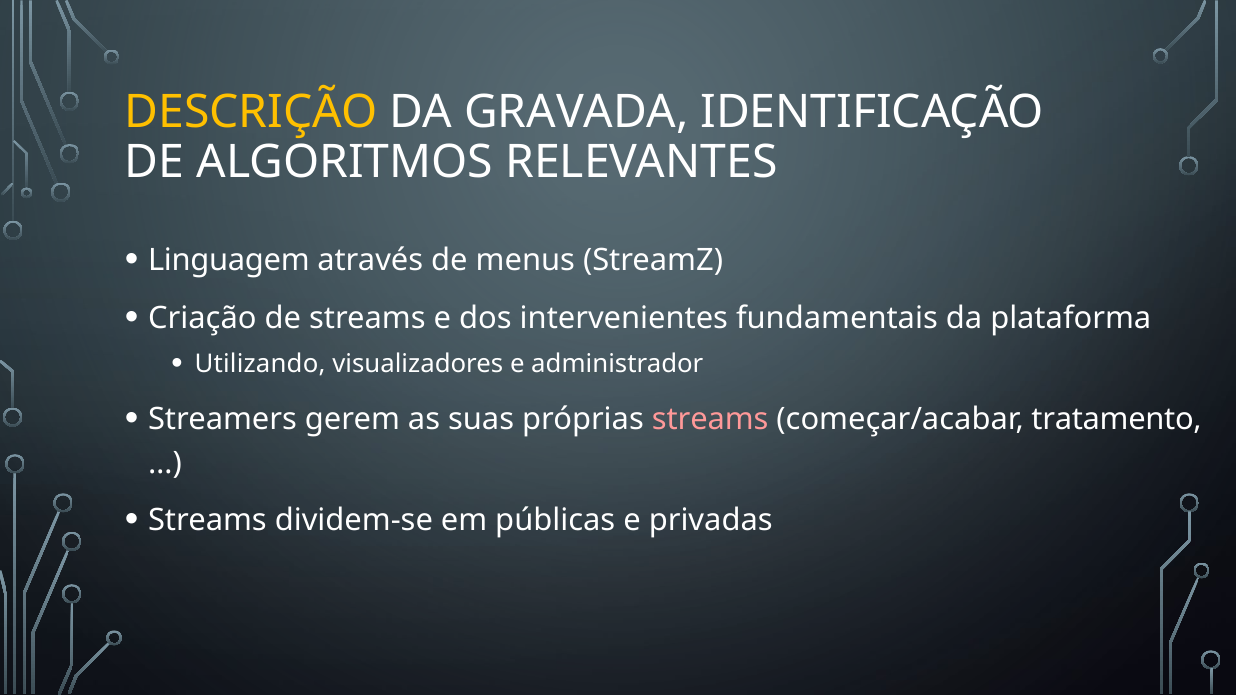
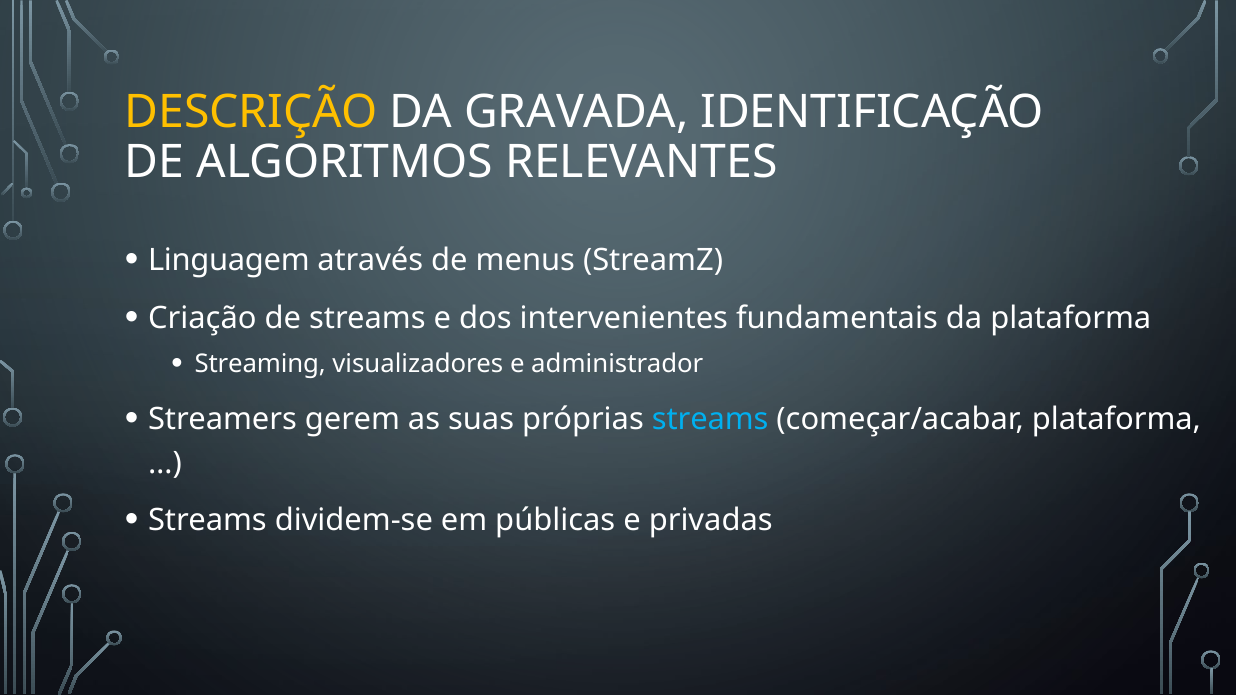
Utilizando: Utilizando -> Streaming
streams at (710, 419) colour: pink -> light blue
começar/acabar tratamento: tratamento -> plataforma
